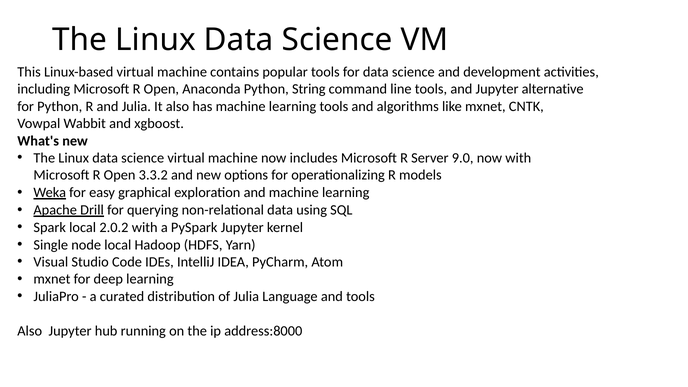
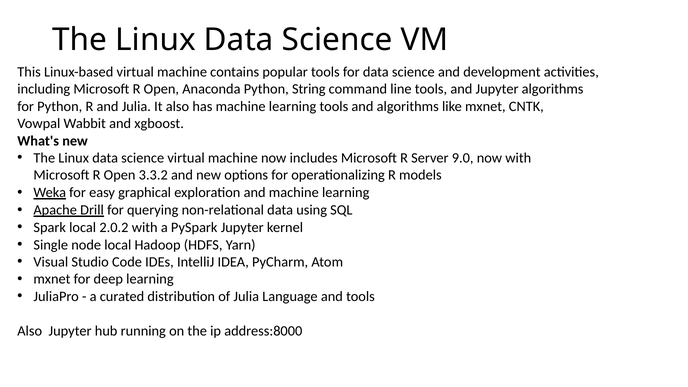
Jupyter alternative: alternative -> algorithms
